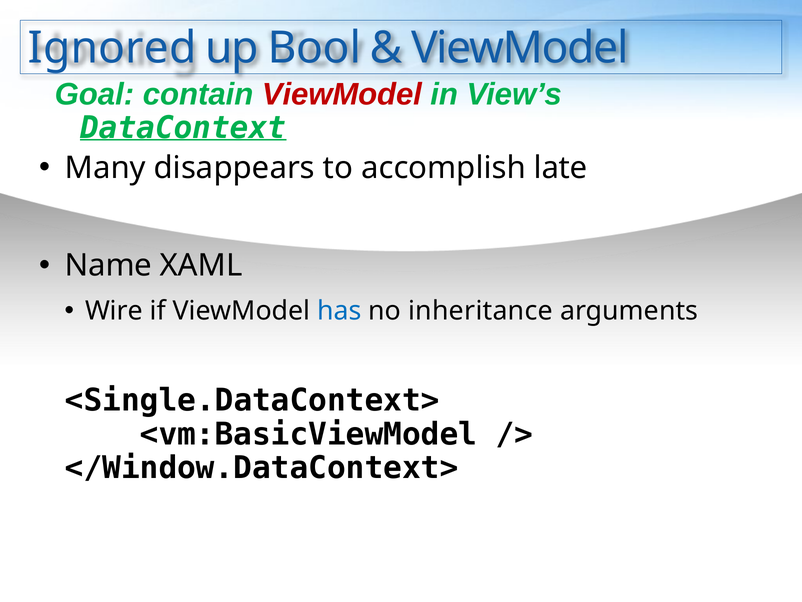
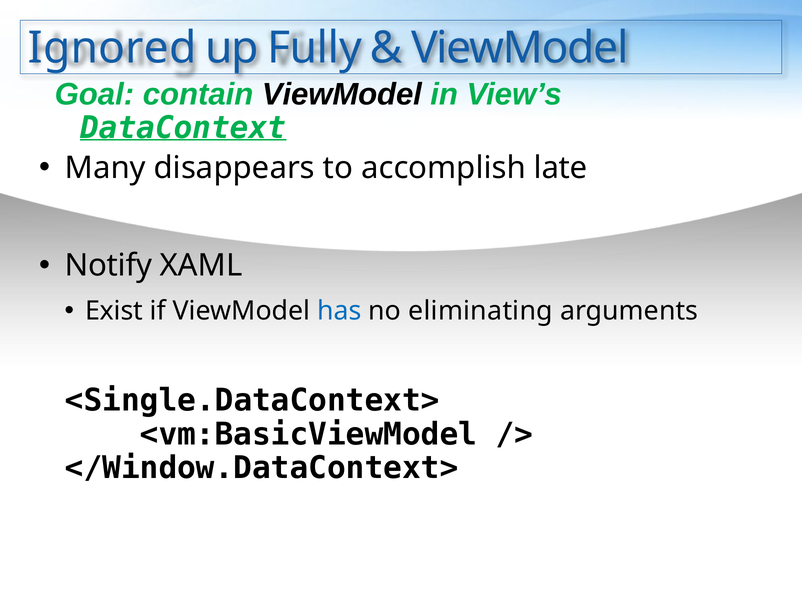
Bool: Bool -> Fully
ViewModel at (342, 94) colour: red -> black
Name: Name -> Notify
Wire: Wire -> Exist
inheritance: inheritance -> eliminating
